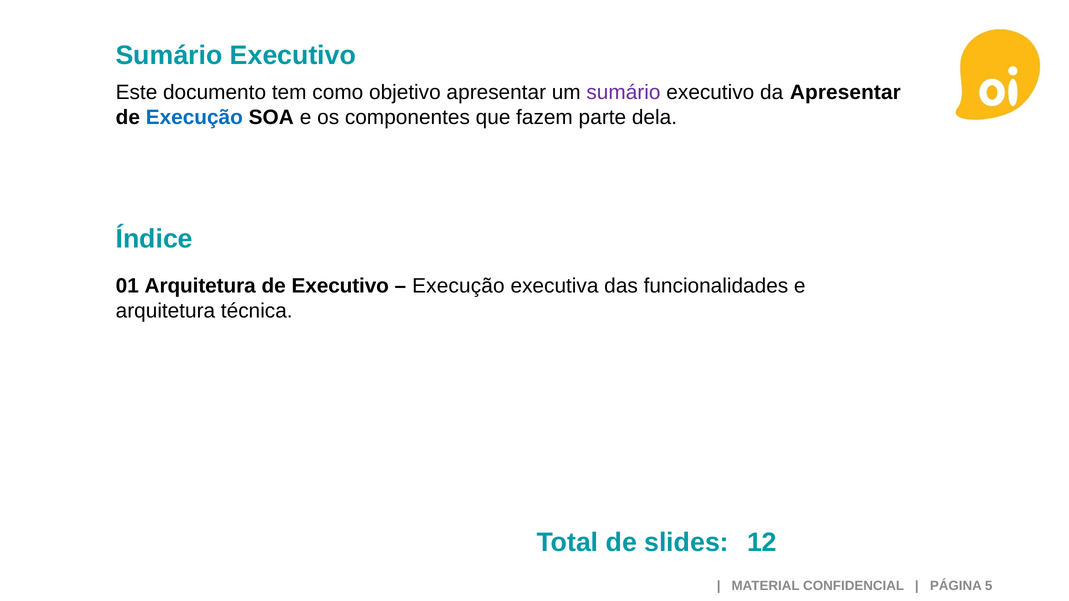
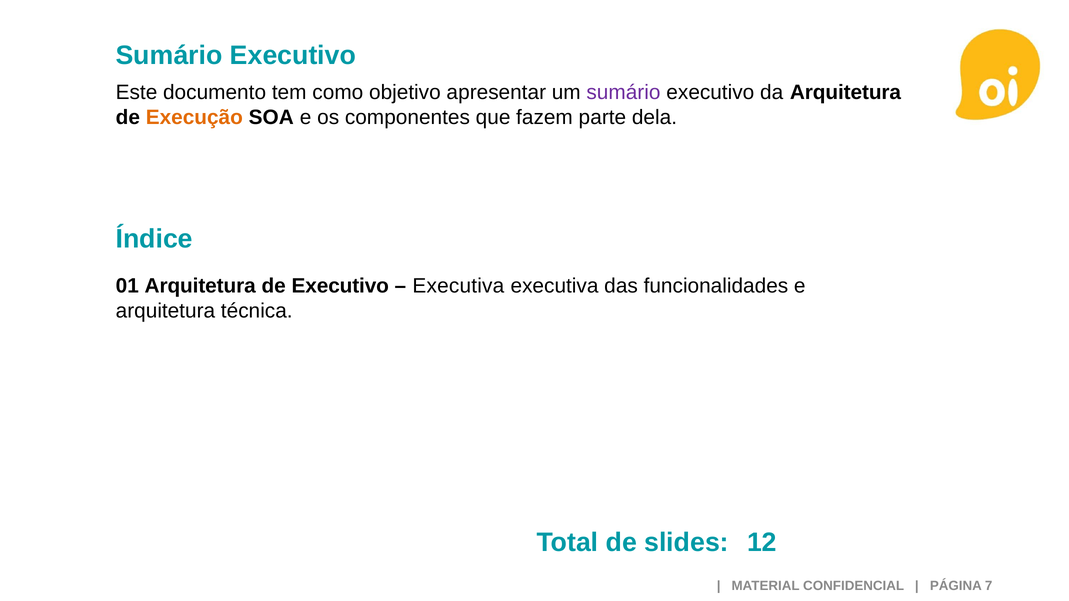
da Apresentar: Apresentar -> Arquitetura
Execução at (194, 118) colour: blue -> orange
Execução at (458, 286): Execução -> Executiva
5: 5 -> 7
